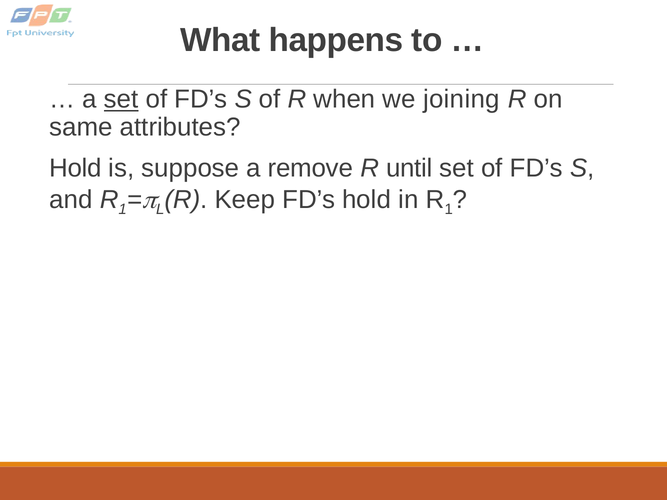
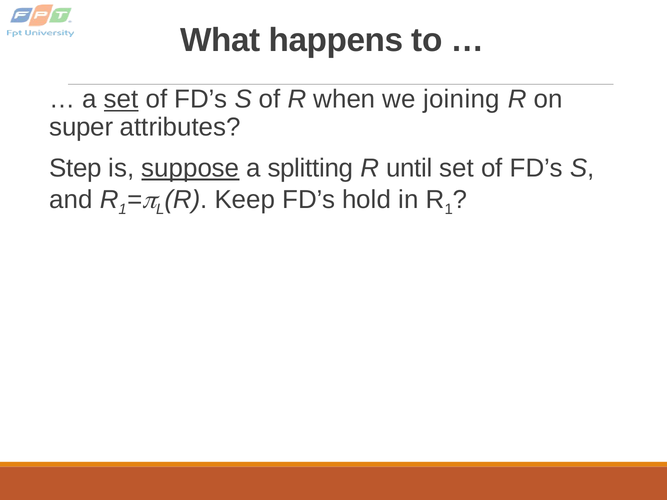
same: same -> super
Hold at (75, 168): Hold -> Step
suppose underline: none -> present
remove: remove -> splitting
